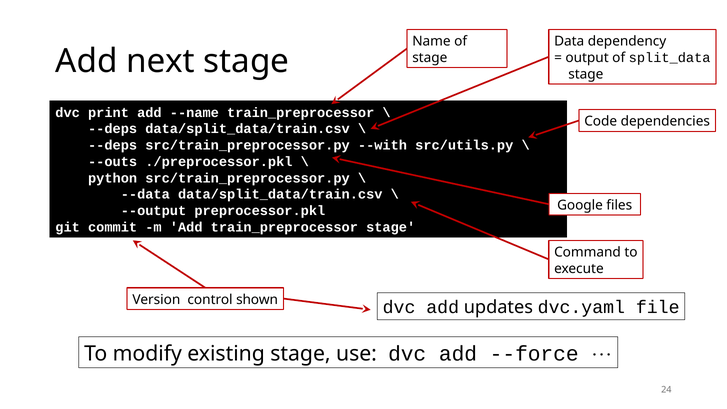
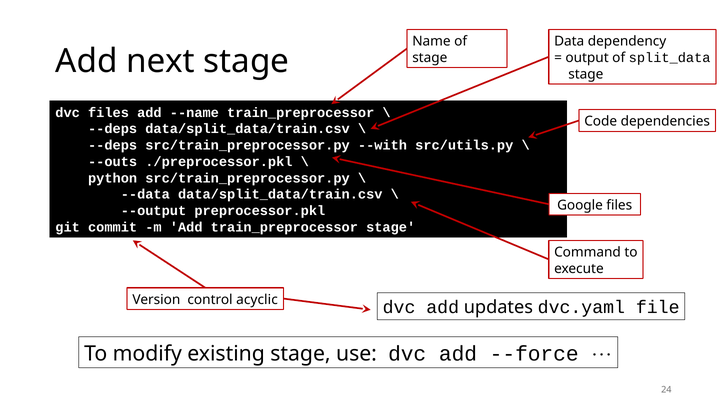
dvc print: print -> files
shown: shown -> acyclic
